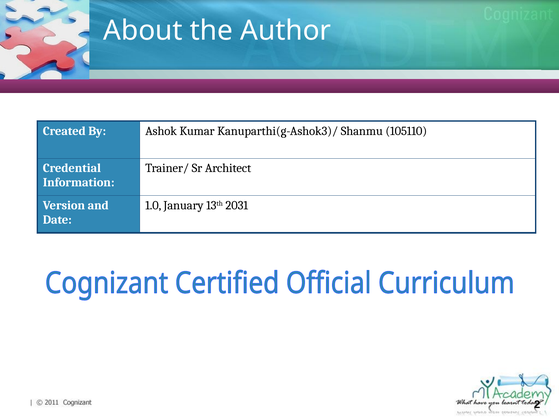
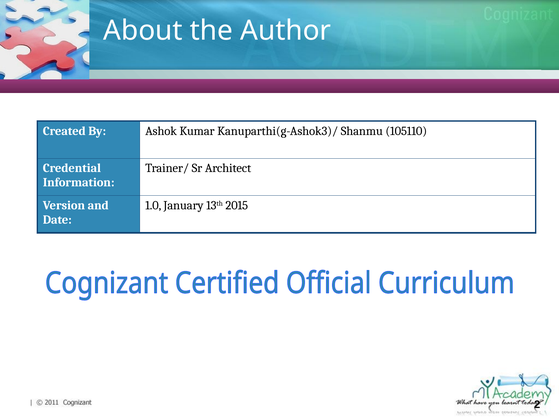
2031: 2031 -> 2015
